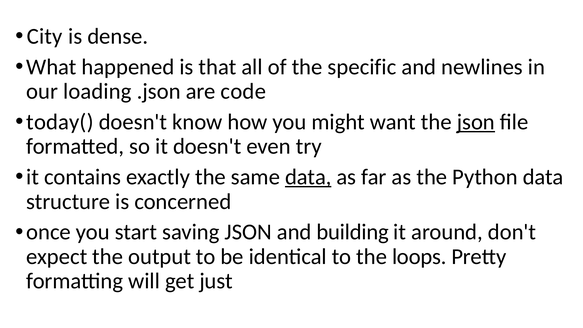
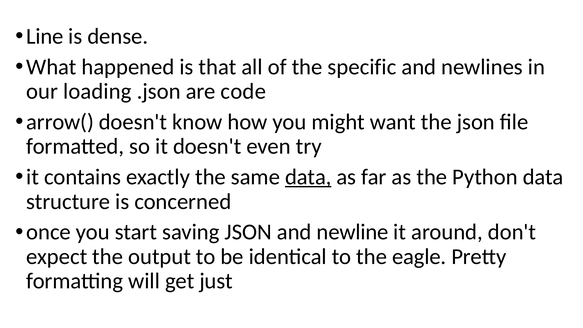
City: City -> Line
today(: today( -> arrow(
json at (476, 122) underline: present -> none
building: building -> newline
loops: loops -> eagle
